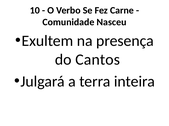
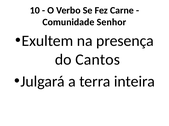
Nasceu: Nasceu -> Senhor
